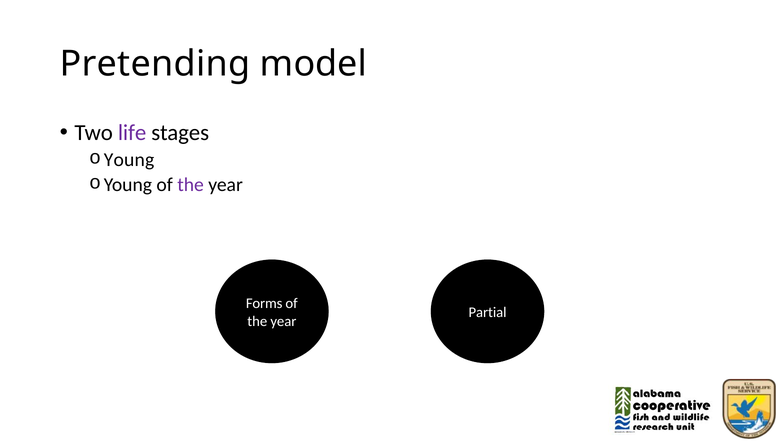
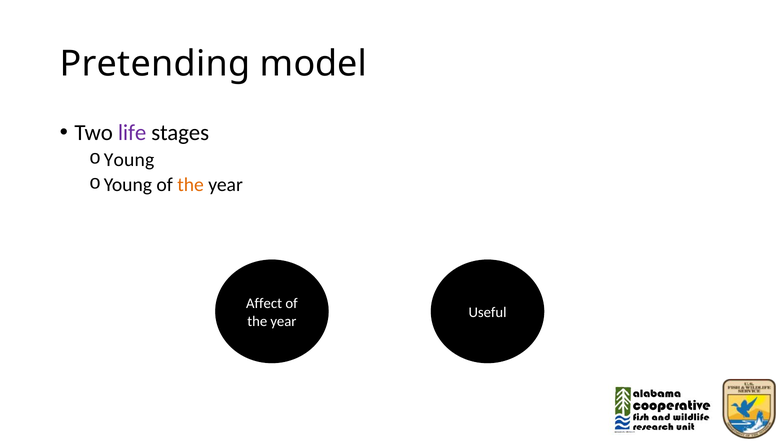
the at (191, 185) colour: purple -> orange
Forms: Forms -> Affect
Partial: Partial -> Useful
